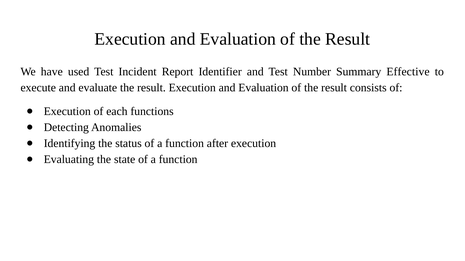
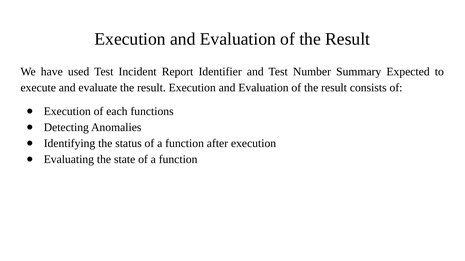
Effective: Effective -> Expected
